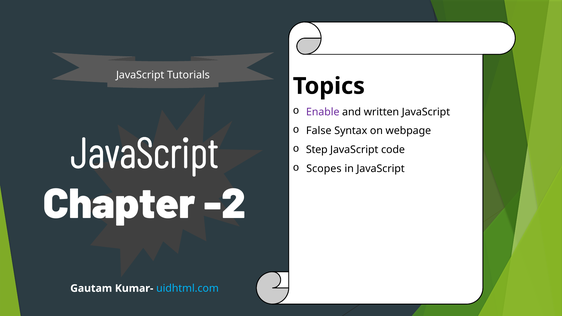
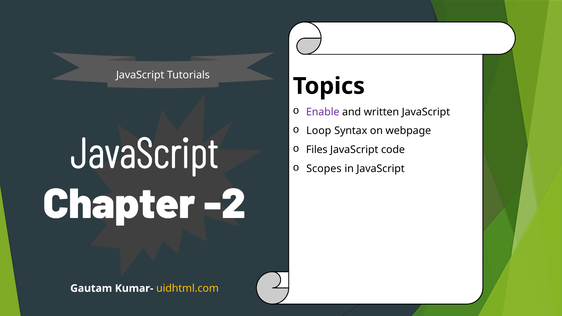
False: False -> Loop
Step: Step -> Files
uidhtml.com colour: light blue -> yellow
